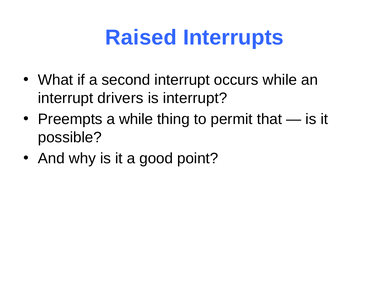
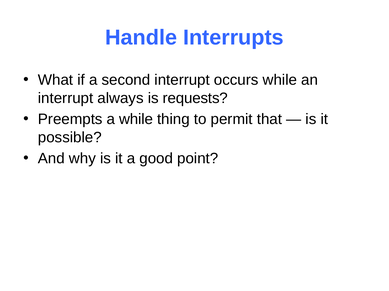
Raised: Raised -> Handle
drivers: drivers -> always
is interrupt: interrupt -> requests
